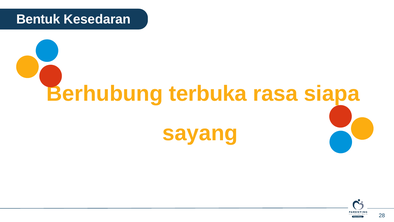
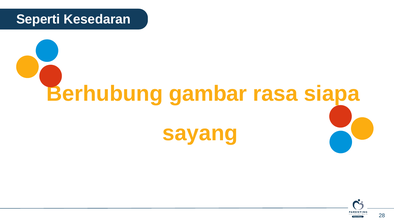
Bentuk: Bentuk -> Seperti
terbuka: terbuka -> gambar
